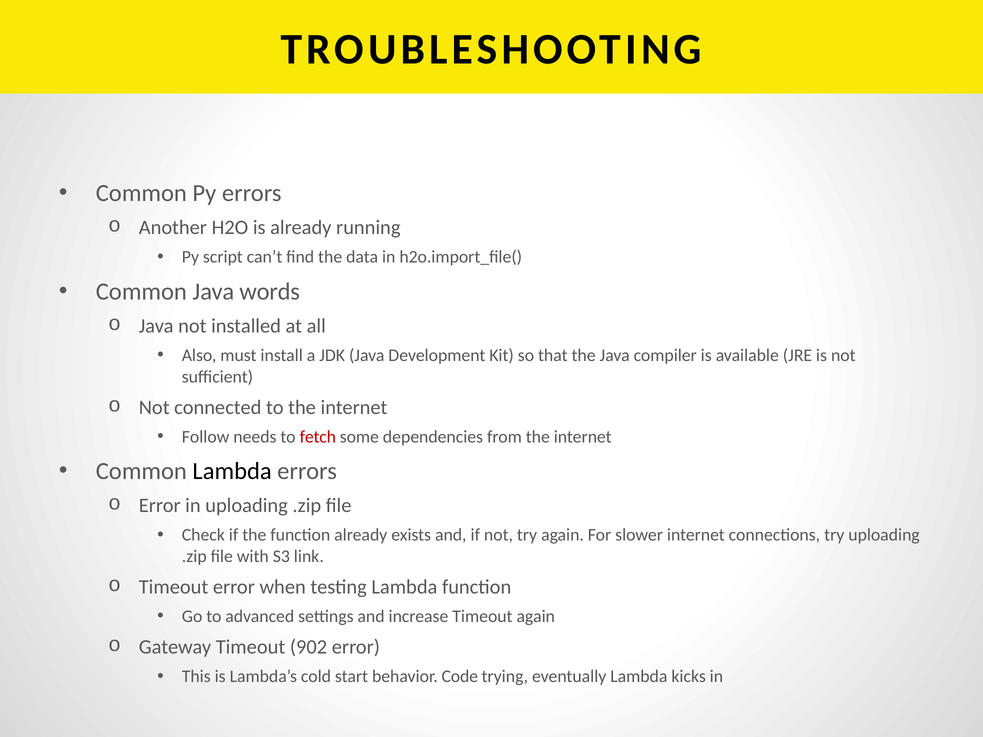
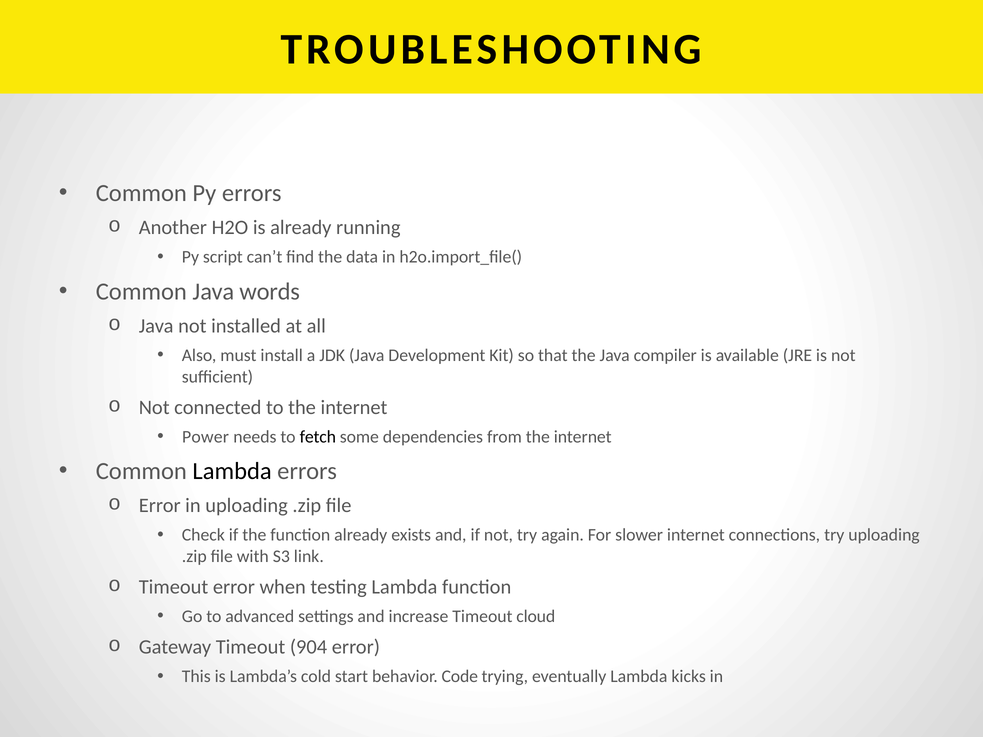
Follow: Follow -> Power
fetch colour: red -> black
Timeout again: again -> cloud
902: 902 -> 904
